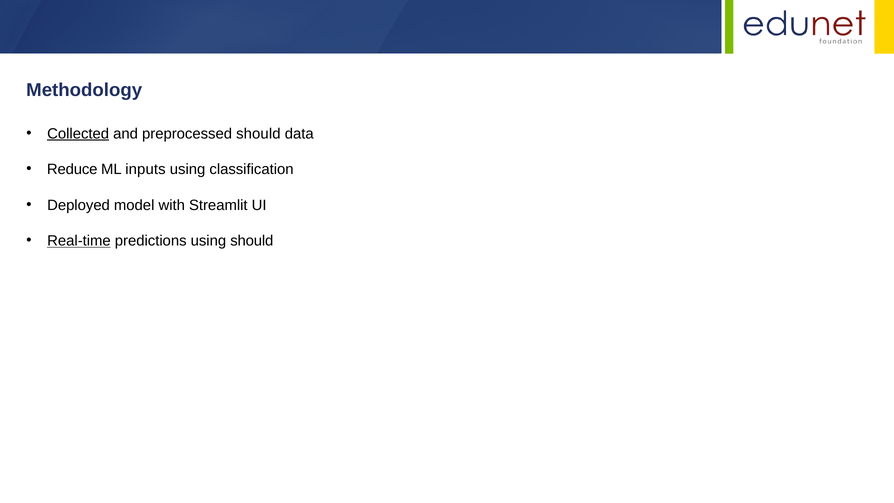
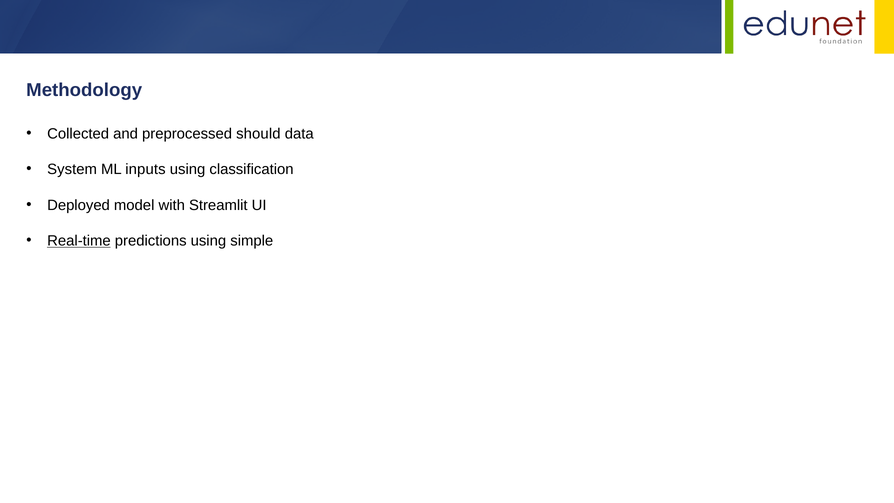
Collected underline: present -> none
Reduce: Reduce -> System
using should: should -> simple
